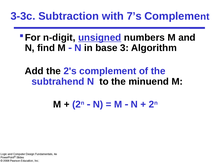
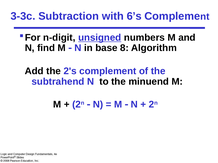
7’s: 7’s -> 6’s
3: 3 -> 8
